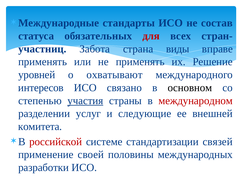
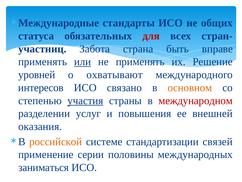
состав: состав -> общих
виды: виды -> быть
или underline: none -> present
основном colour: black -> orange
следующие: следующие -> повышения
комитета: комитета -> оказания
российской colour: red -> orange
своей: своей -> серии
разработки: разработки -> заниматься
